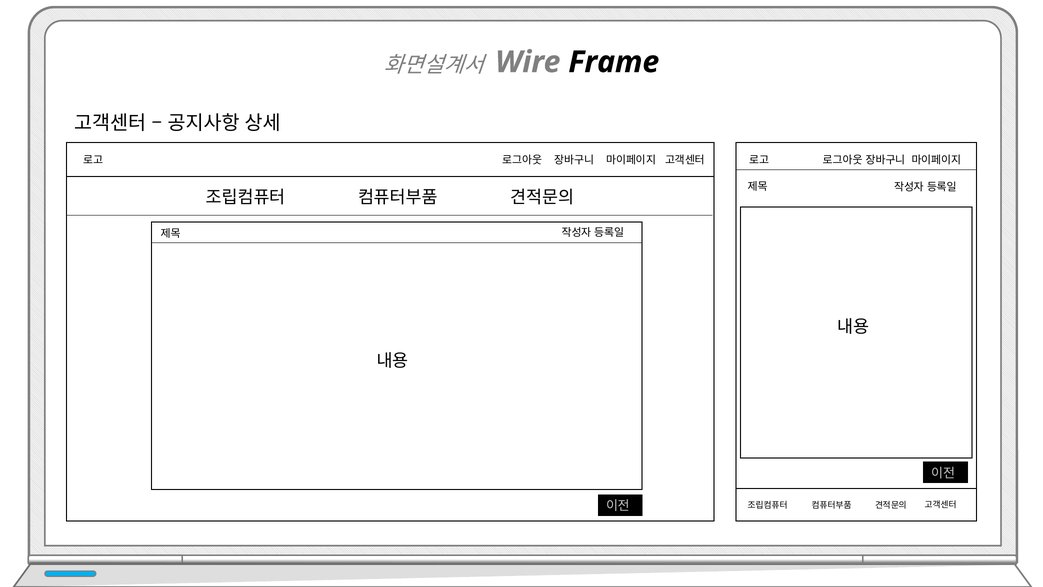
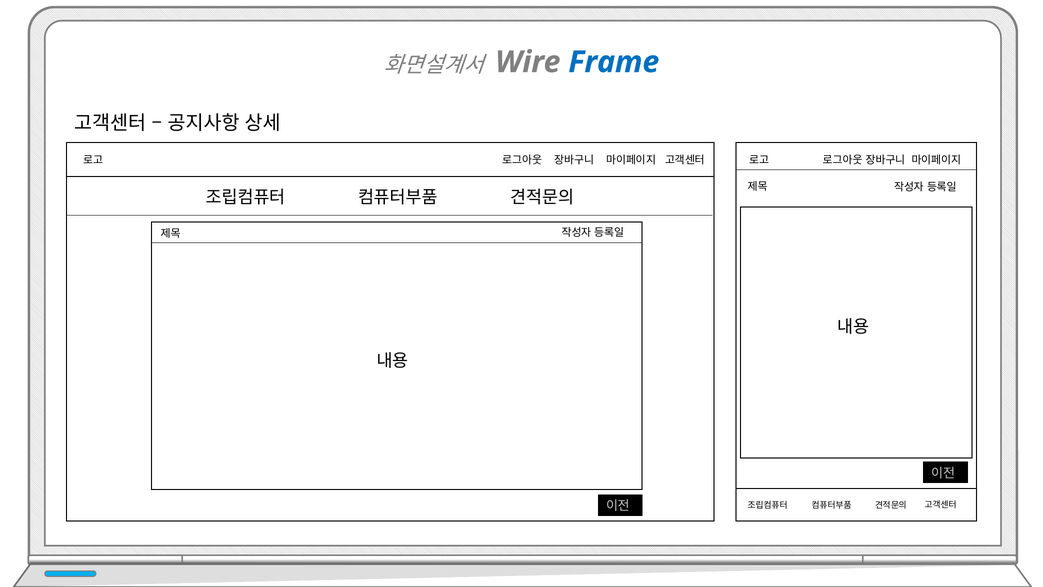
Frame colour: black -> blue
